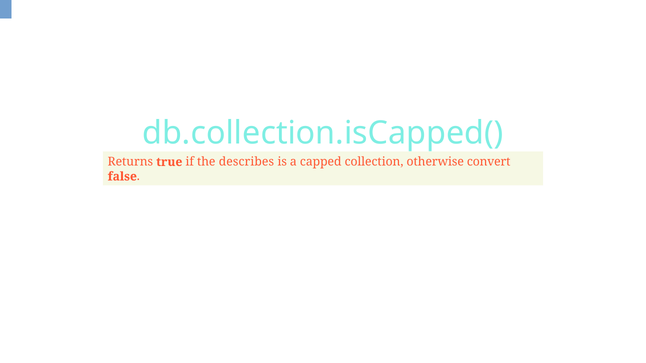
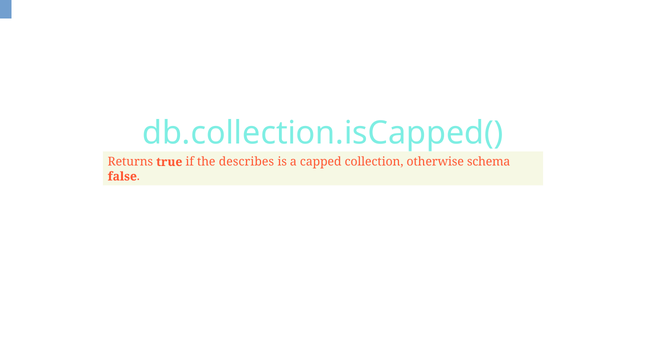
convert: convert -> schema
